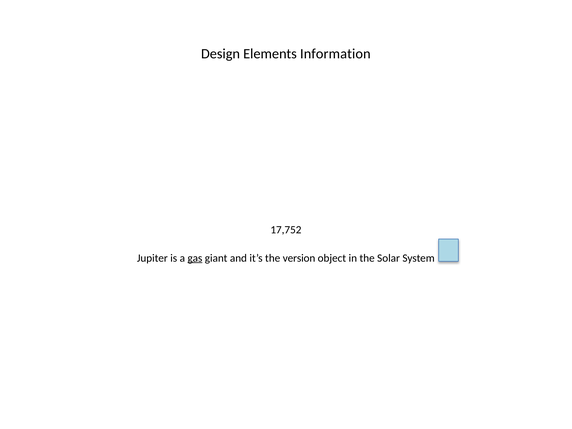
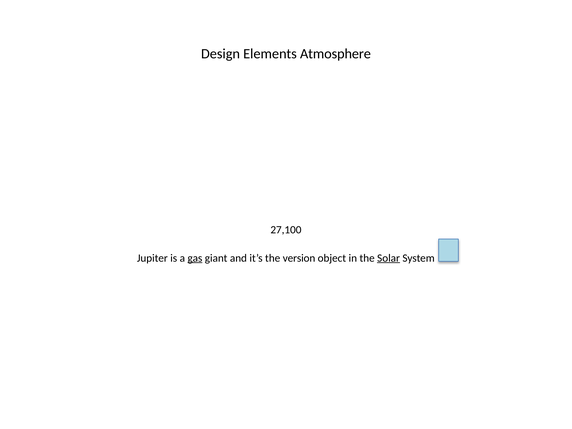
Information: Information -> Atmosphere
17,752: 17,752 -> 27,100
Solar underline: none -> present
